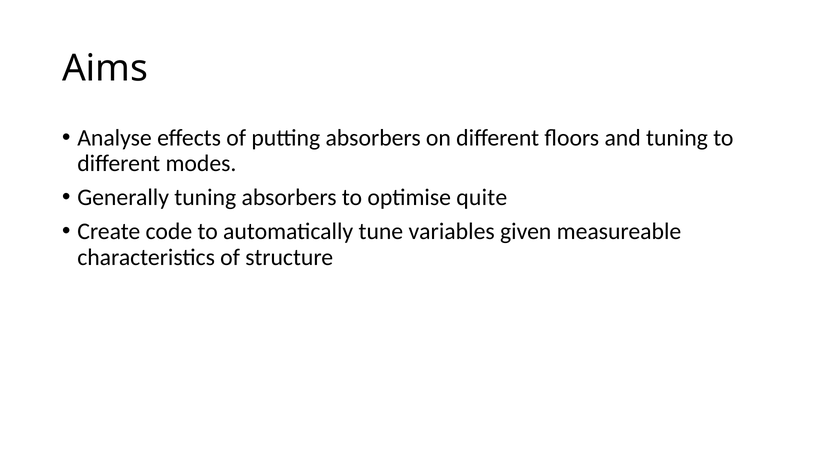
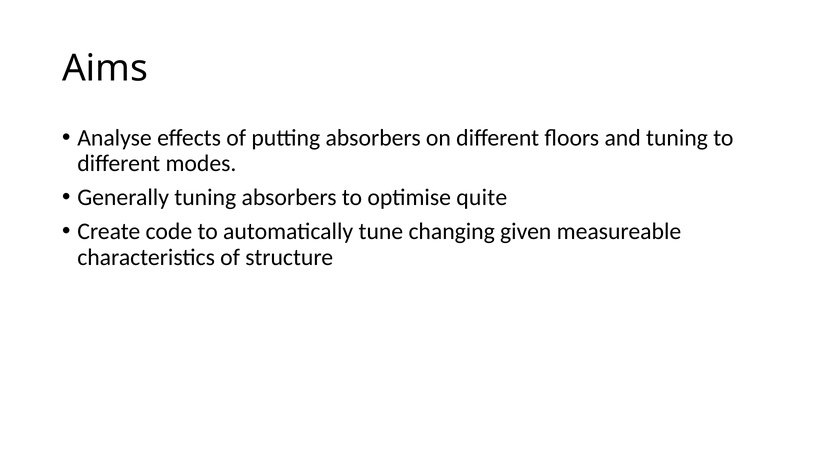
variables: variables -> changing
